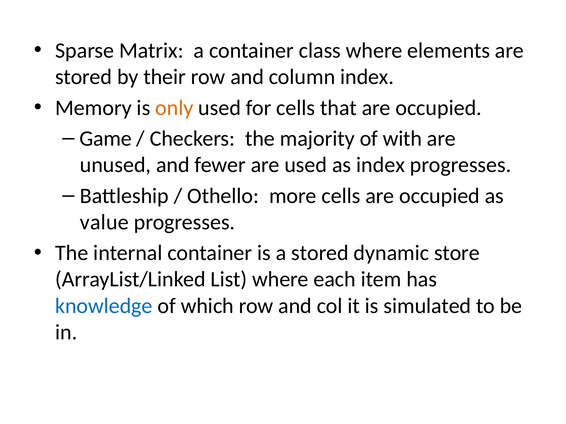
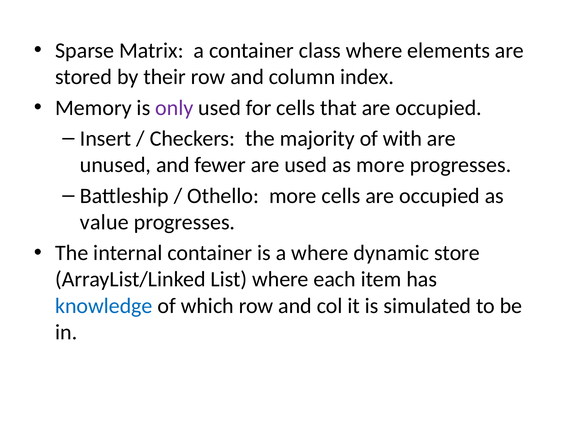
only colour: orange -> purple
Game: Game -> Insert
as index: index -> more
a stored: stored -> where
